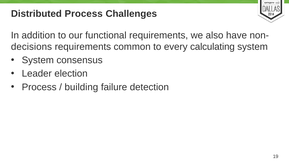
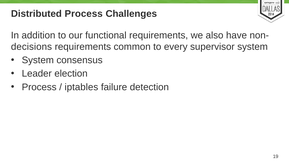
calculating: calculating -> supervisor
building: building -> iptables
